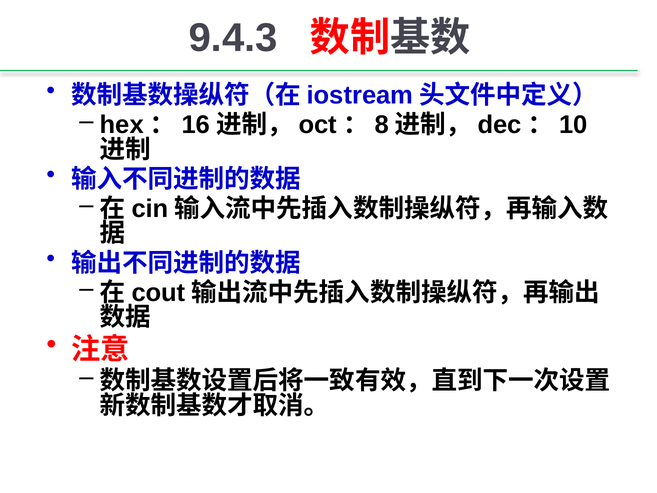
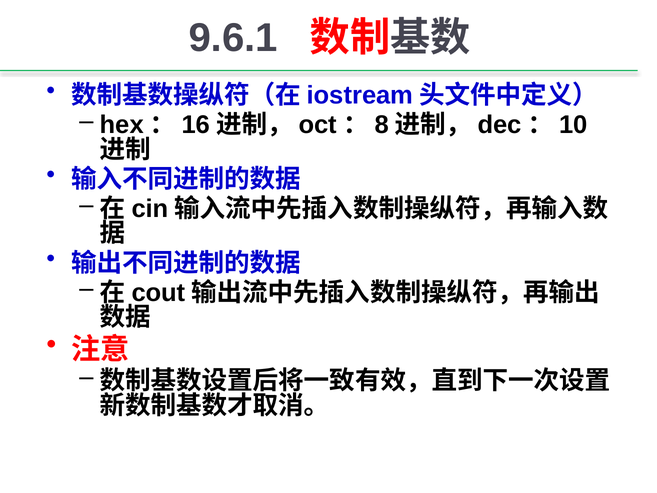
9.4.3: 9.4.3 -> 9.6.1
